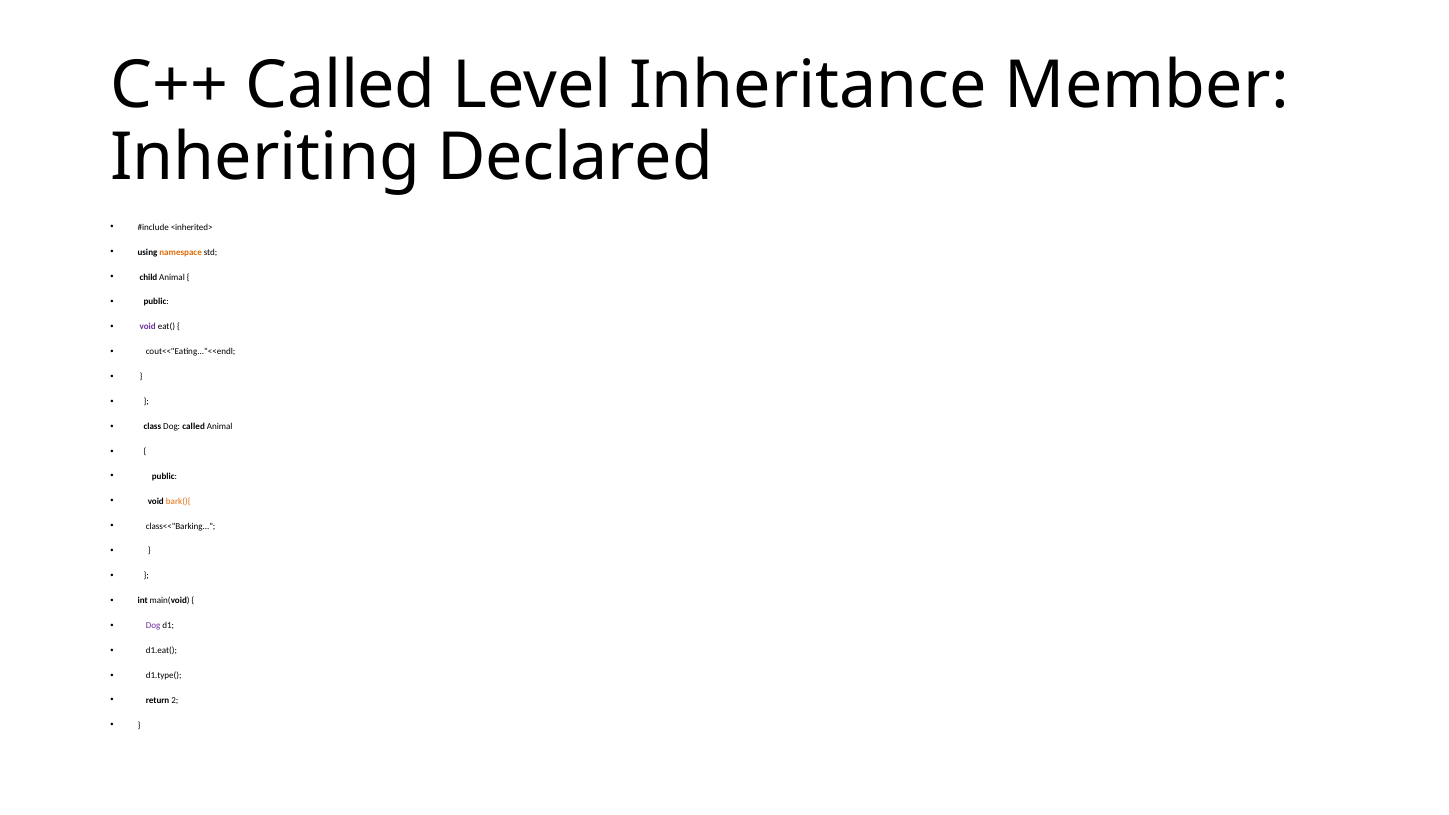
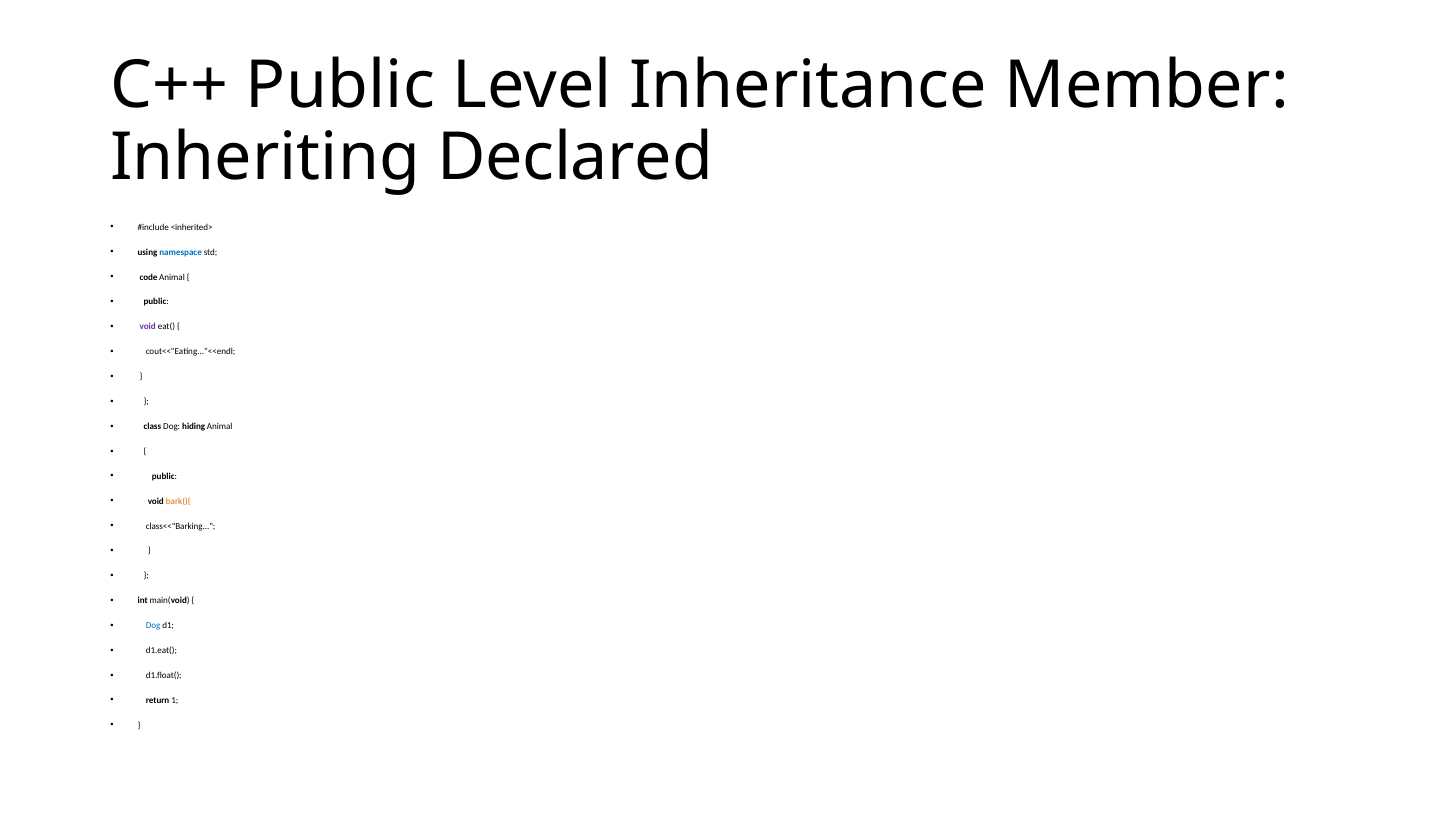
C++ Called: Called -> Public
namespace colour: orange -> blue
child: child -> code
Dog called: called -> hiding
Dog at (153, 626) colour: purple -> blue
d1.type(: d1.type( -> d1.float(
2: 2 -> 1
